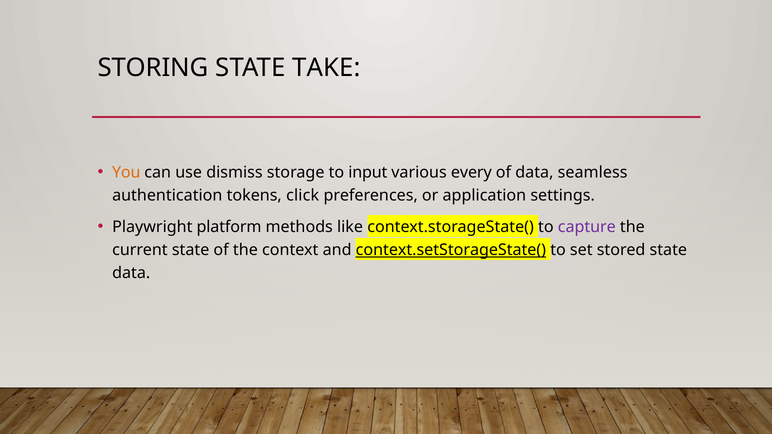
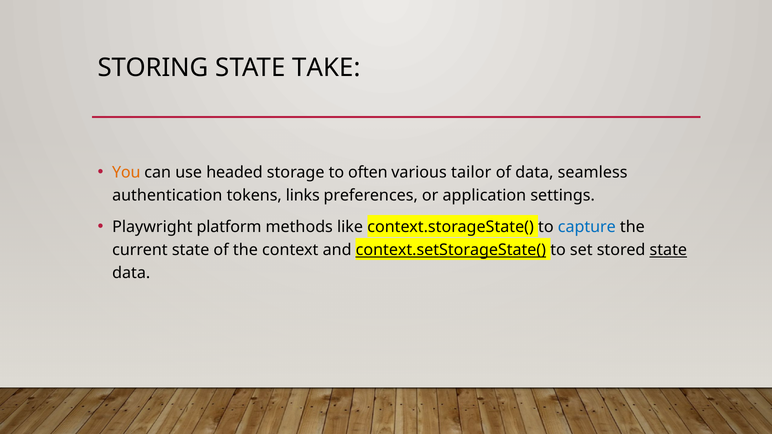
dismiss: dismiss -> headed
input: input -> often
every: every -> tailor
click: click -> links
capture colour: purple -> blue
state at (668, 250) underline: none -> present
